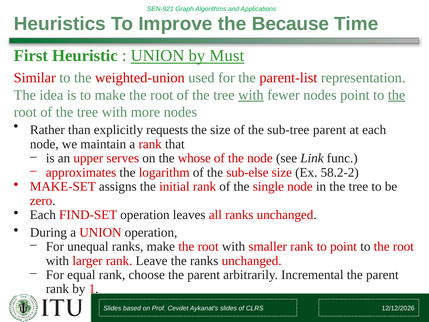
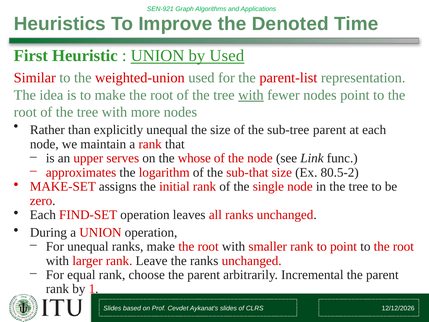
Because: Because -> Denoted
by Must: Must -> Used
the at (397, 95) underline: present -> none
explicitly requests: requests -> unequal
sub-else: sub-else -> sub-that
58.2-2: 58.2-2 -> 80.5-2
